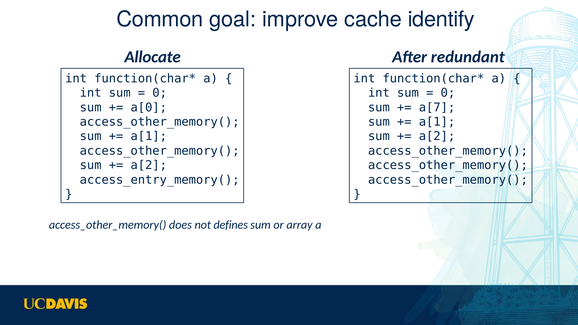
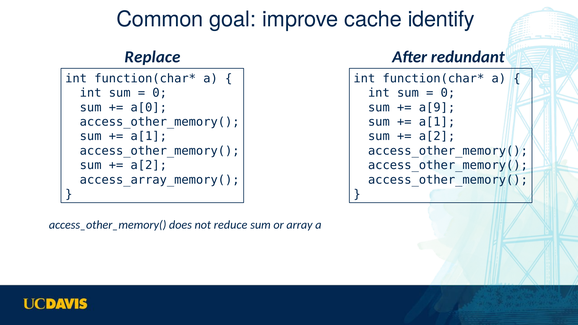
Allocate: Allocate -> Replace
a[7: a[7 -> a[9
access_entry_memory(: access_entry_memory( -> access_array_memory(
defines: defines -> reduce
